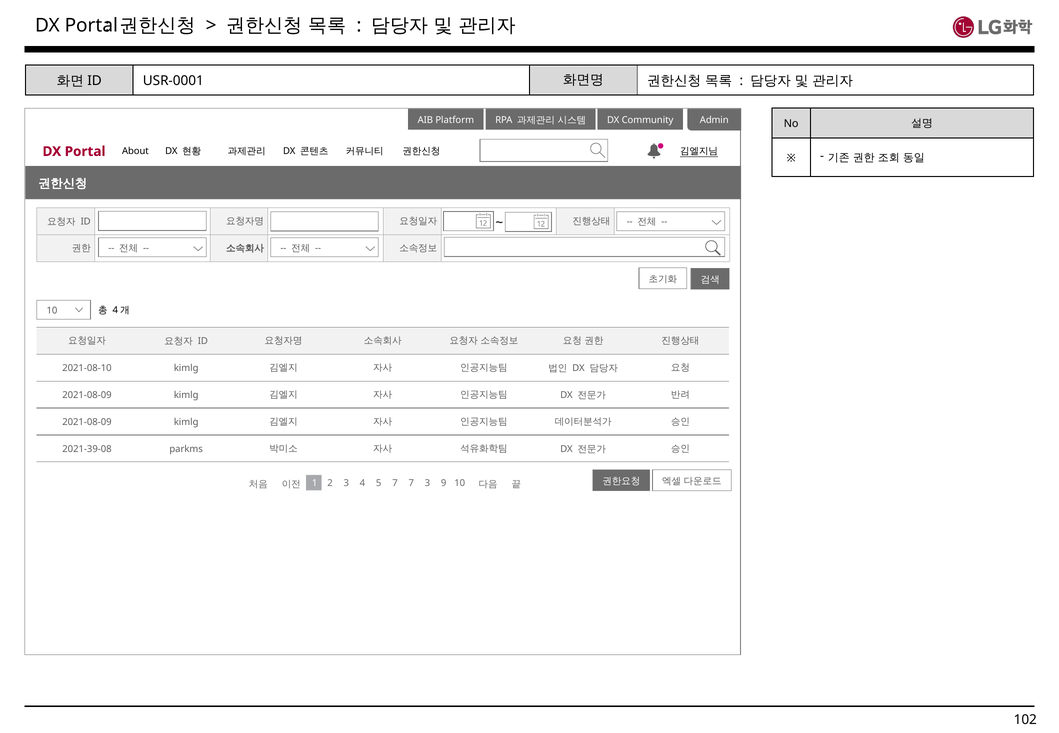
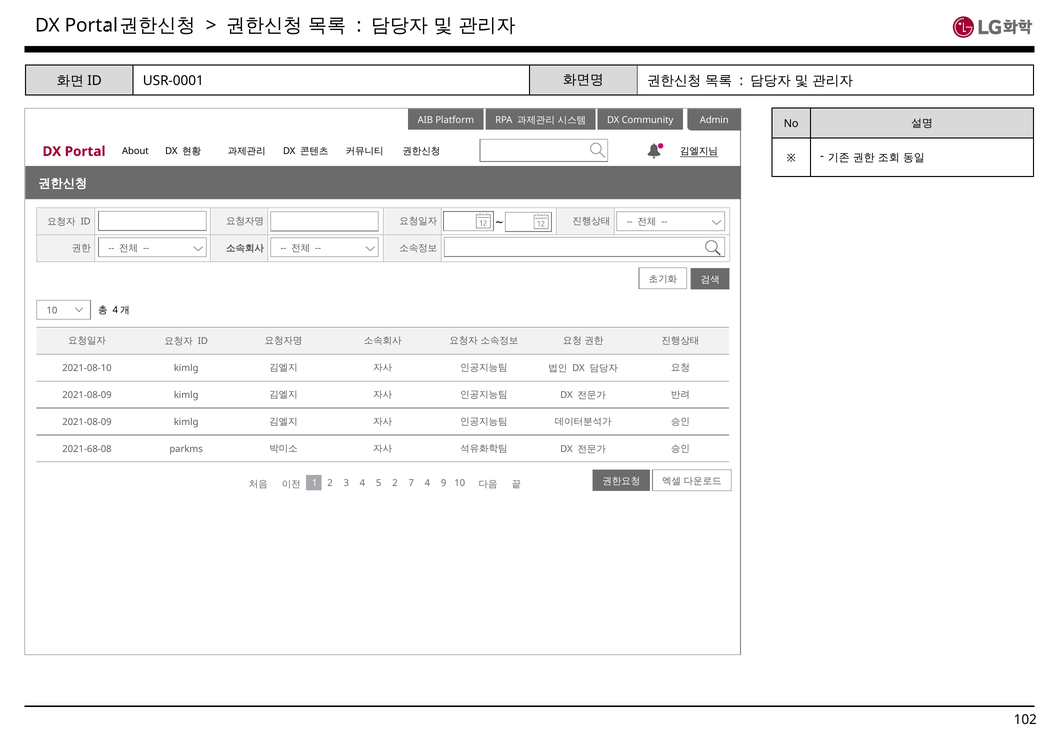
2021-39-08: 2021-39-08 -> 2021-68-08
5 7: 7 -> 2
7 3: 3 -> 4
